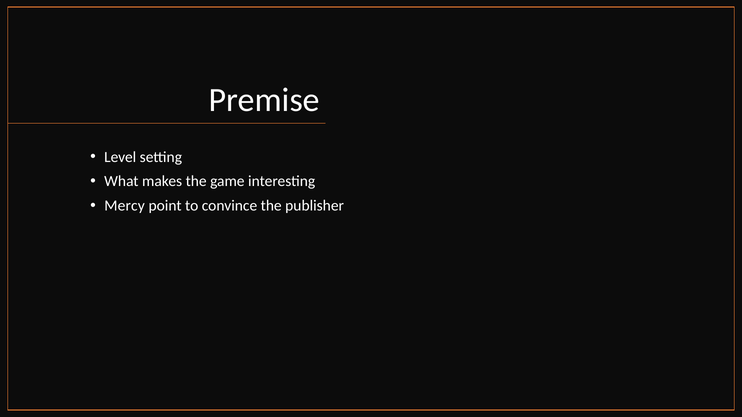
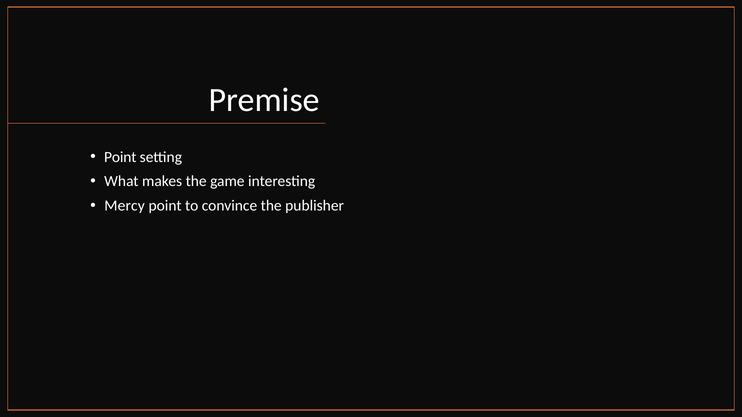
Level at (120, 157): Level -> Point
